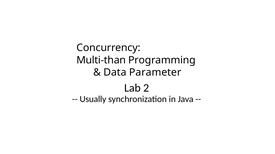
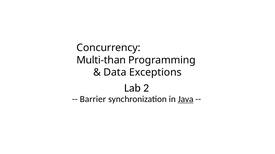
Parameter: Parameter -> Exceptions
Usually: Usually -> Barrier
Java underline: none -> present
